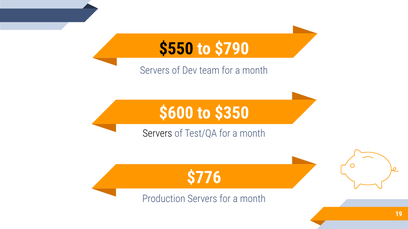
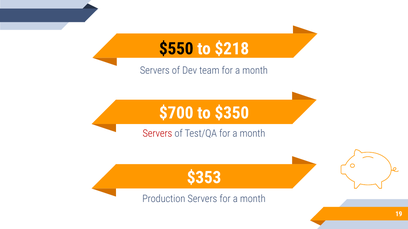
$790: $790 -> $218
$600: $600 -> $700
Servers at (157, 134) colour: black -> red
$776: $776 -> $353
